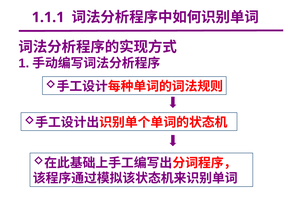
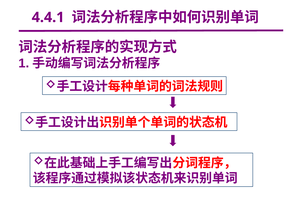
1.1.1: 1.1.1 -> 4.4.1
